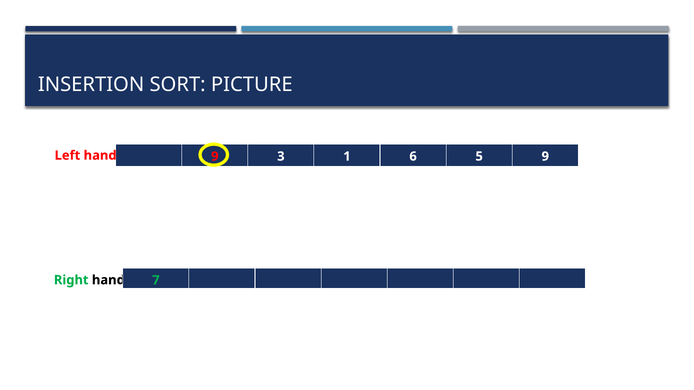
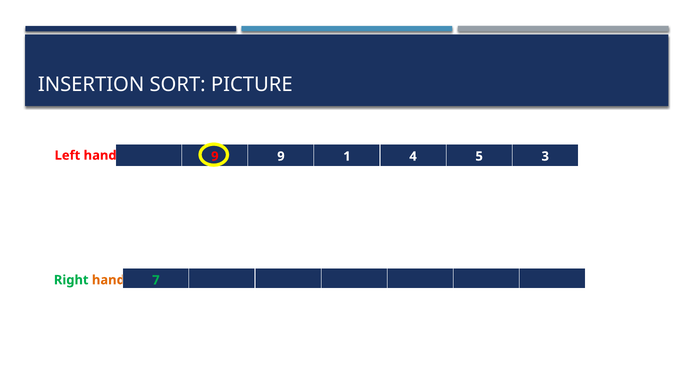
3 at (281, 157): 3 -> 9
6: 6 -> 4
5 9: 9 -> 3
hand at (108, 280) colour: black -> orange
